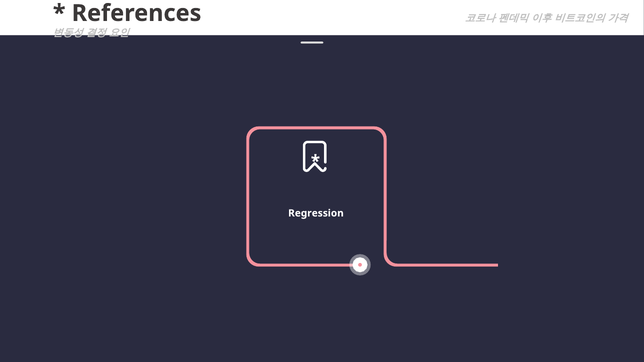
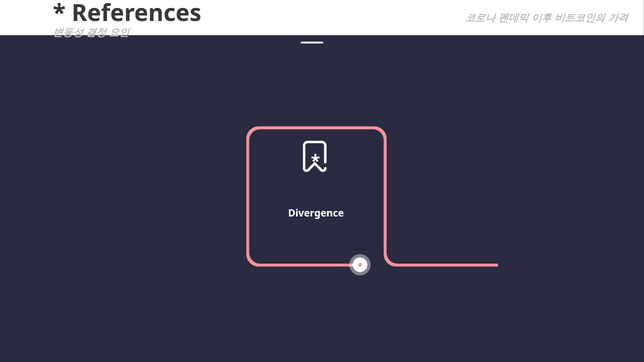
Regression: Regression -> Divergence
